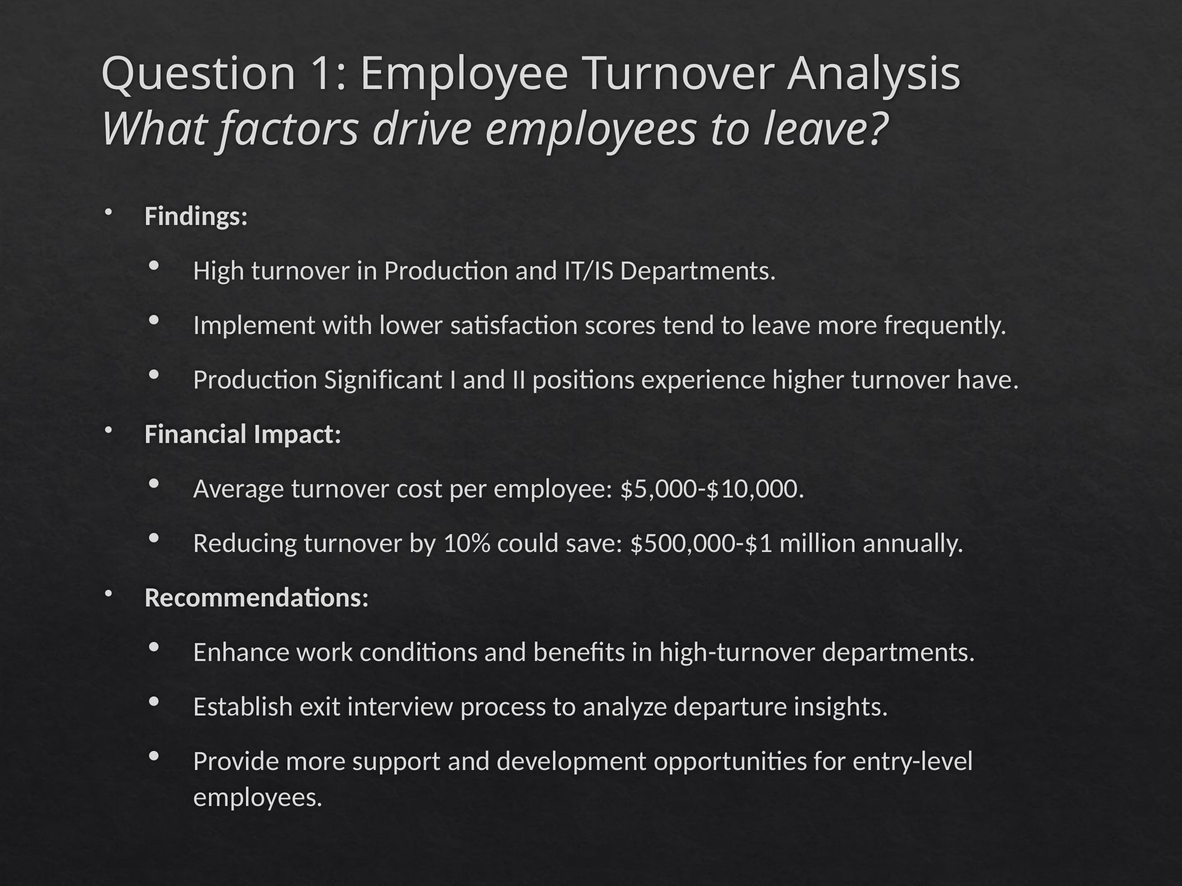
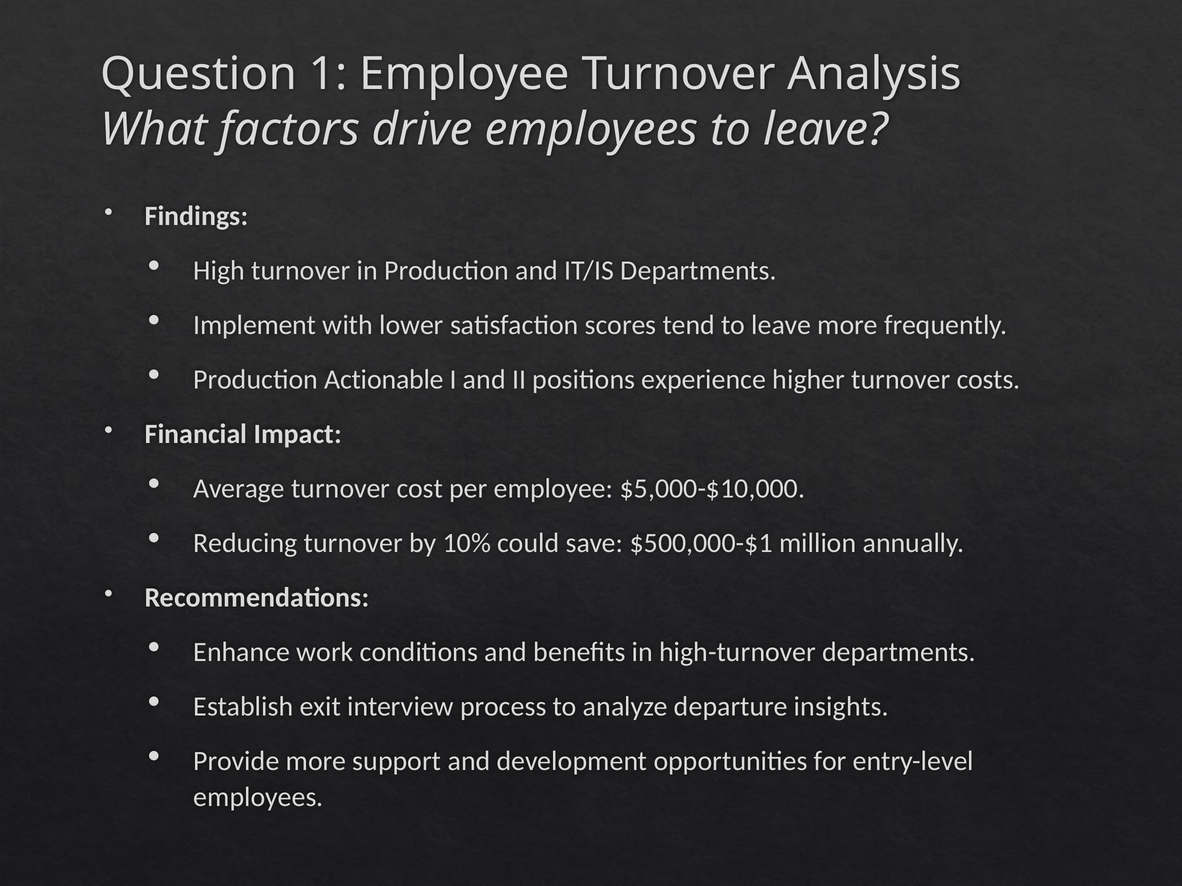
Significant: Significant -> Actionable
have: have -> costs
